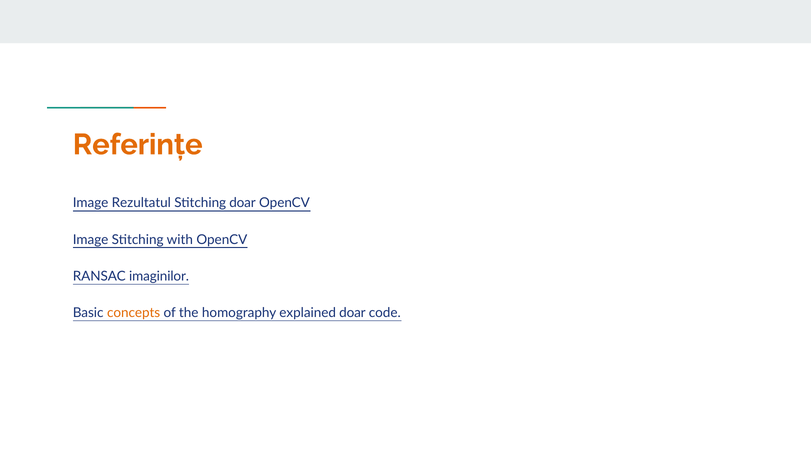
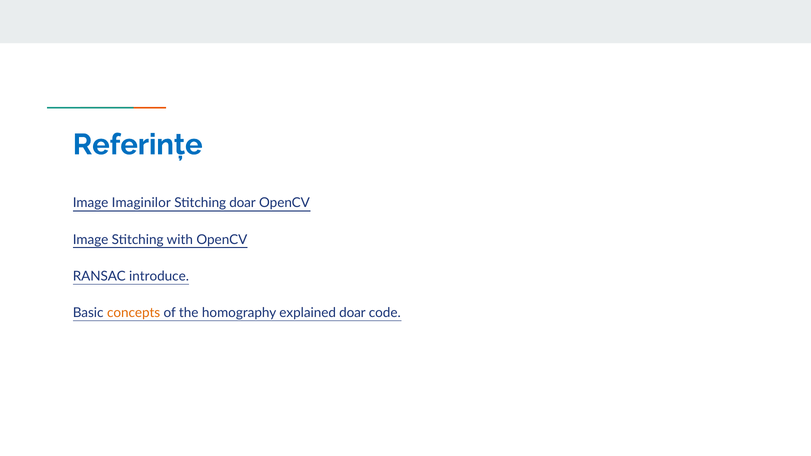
Referințe colour: orange -> blue
Rezultatul: Rezultatul -> Imaginilor
imaginilor: imaginilor -> introduce
